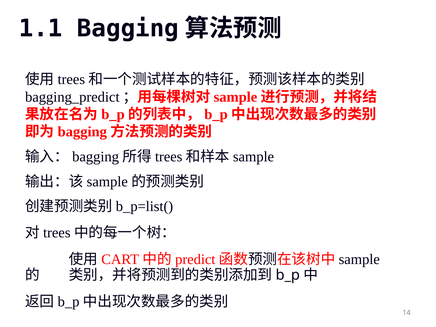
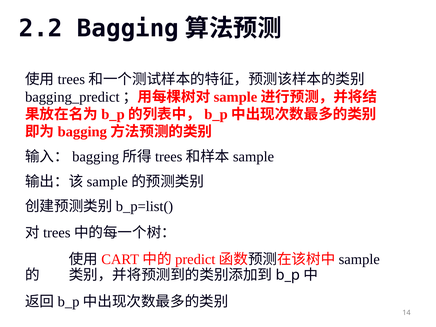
1.1: 1.1 -> 2.2
